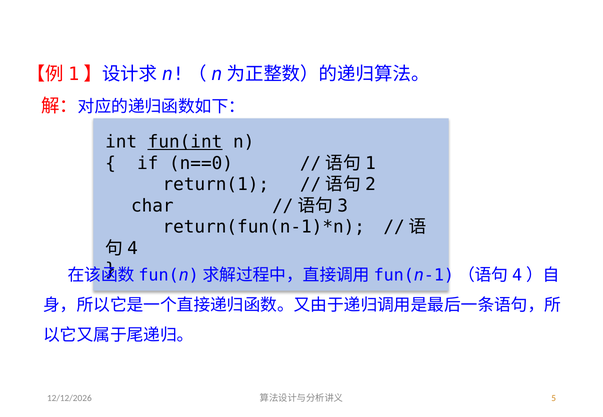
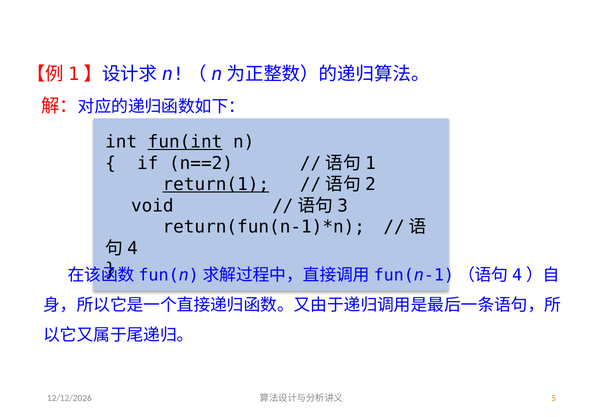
n==0: n==0 -> n==2
return(1 underline: none -> present
char: char -> void
